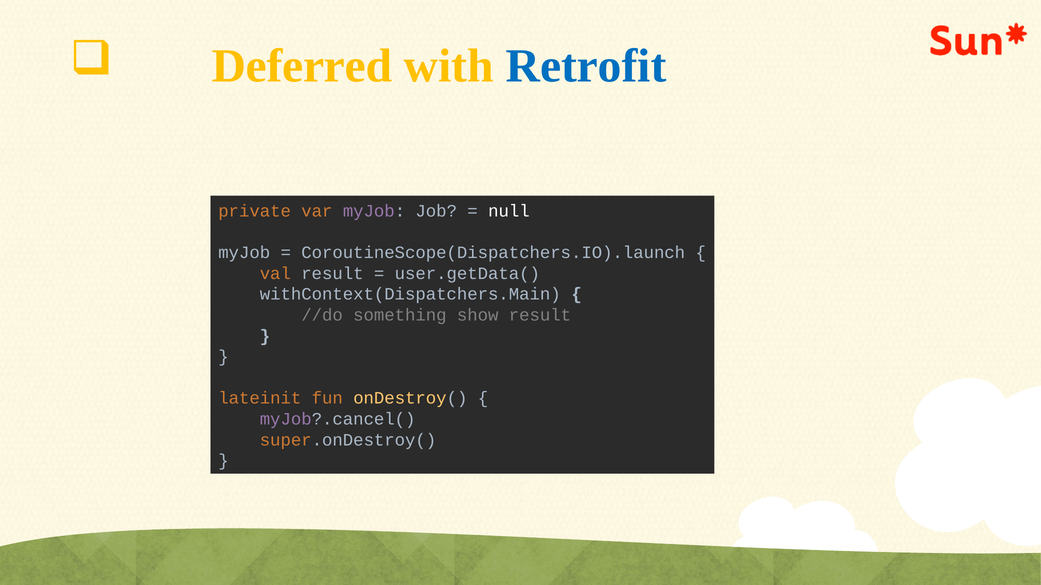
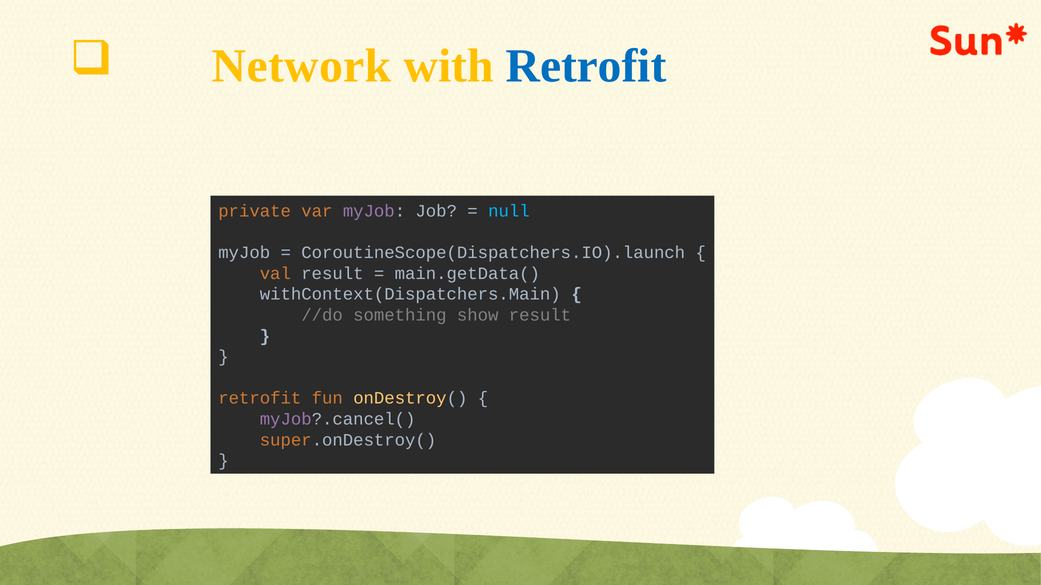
Deferred: Deferred -> Network
null colour: white -> light blue
user.getData(: user.getData( -> main.getData(
lateinit at (260, 399): lateinit -> retrofit
